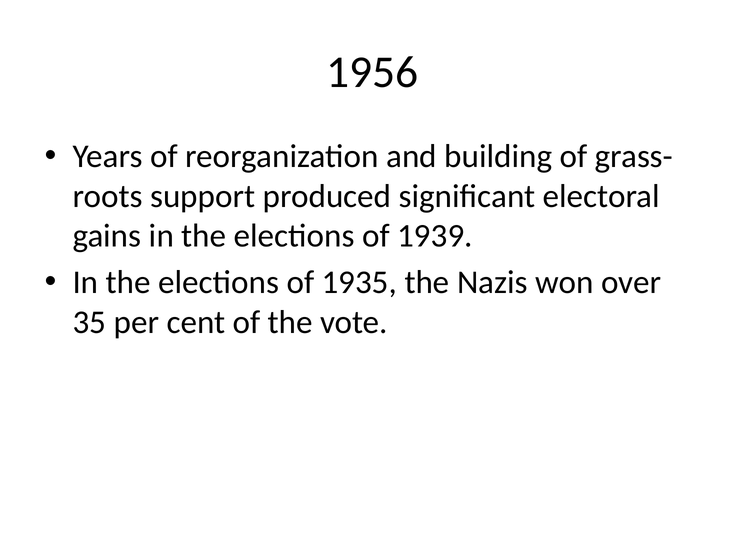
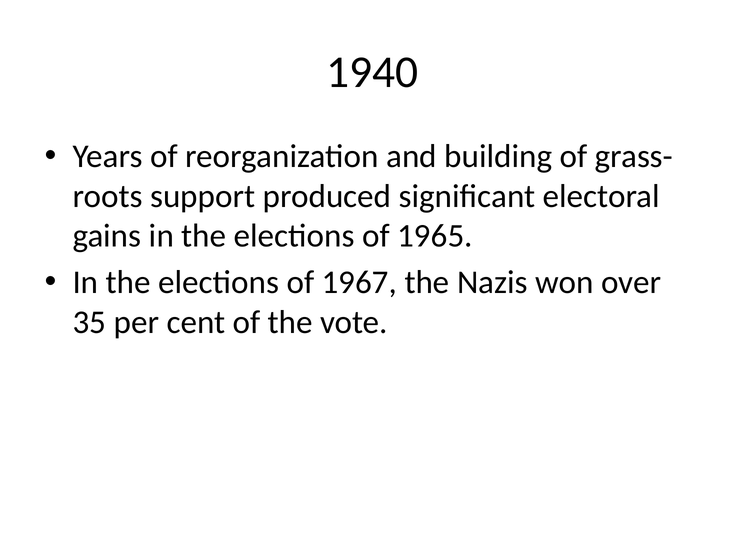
1956: 1956 -> 1940
1939: 1939 -> 1965
1935: 1935 -> 1967
